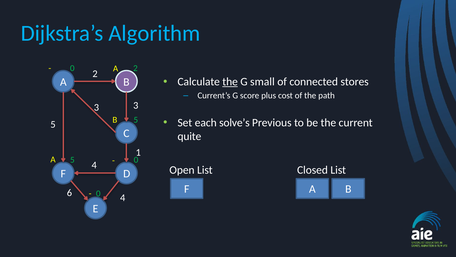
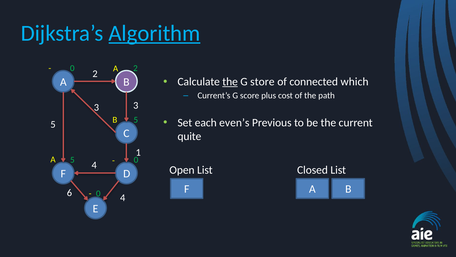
Algorithm underline: none -> present
small: small -> store
stores: stores -> which
solve’s: solve’s -> even’s
